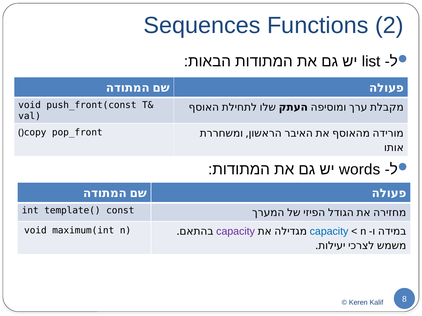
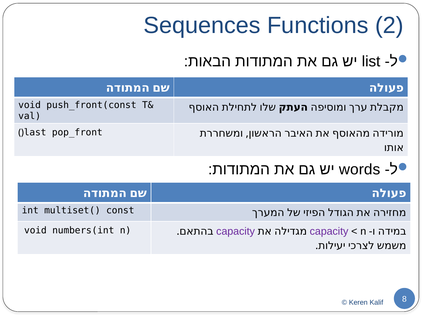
copy: copy -> last
template(: template( -> multiset(
maximum(int: maximum(int -> numbers(int
capacity at (329, 232) colour: blue -> purple
